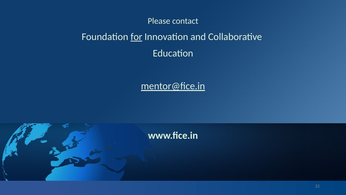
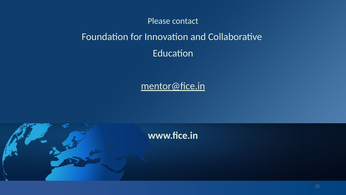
for at (136, 37) underline: present -> none
